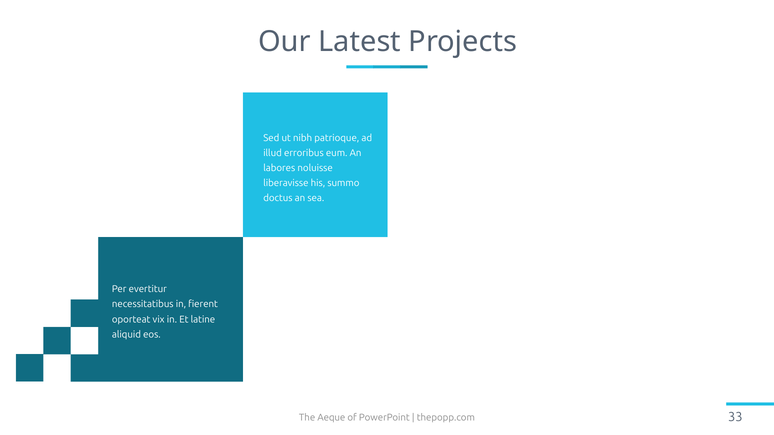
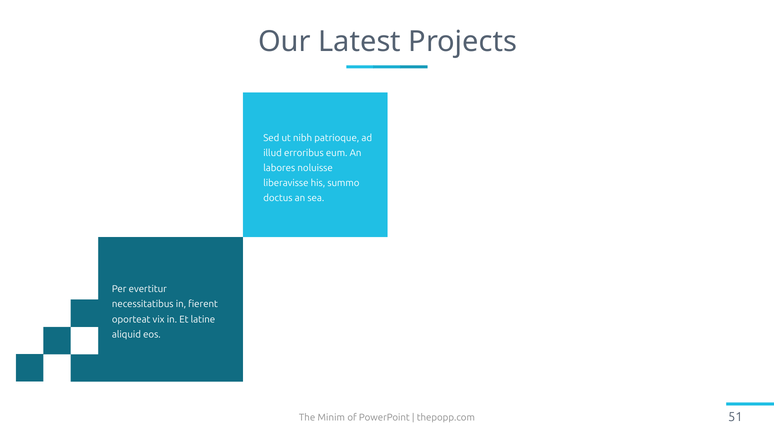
Aeque: Aeque -> Minim
33: 33 -> 51
